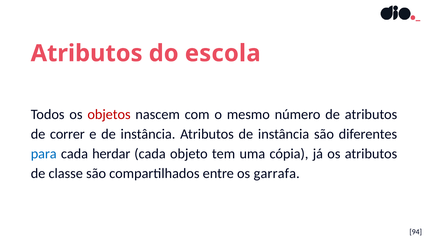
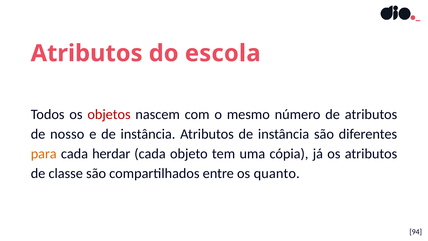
correr: correr -> nosso
para colour: blue -> orange
garrafa: garrafa -> quanto
